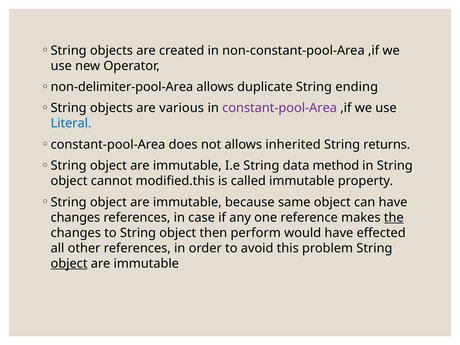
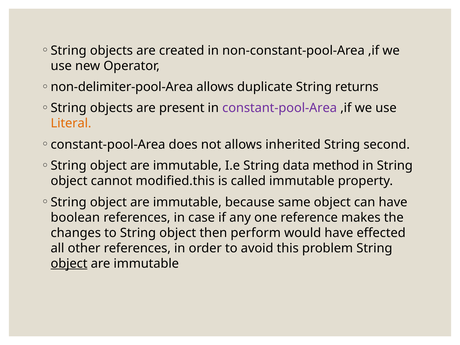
ending: ending -> returns
various: various -> present
Literal colour: blue -> orange
returns: returns -> second
changes at (75, 218): changes -> boolean
the underline: present -> none
